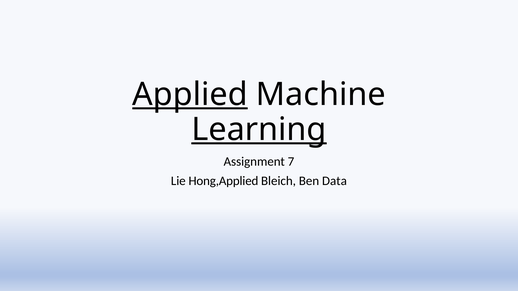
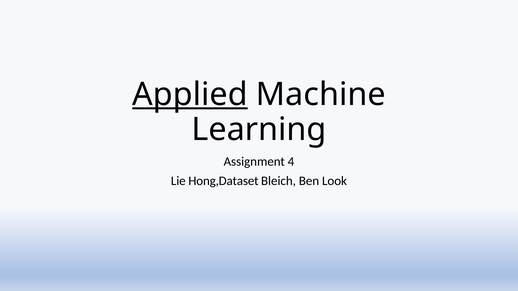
Learning underline: present -> none
7: 7 -> 4
Hong,Applied: Hong,Applied -> Hong,Dataset
Data: Data -> Look
